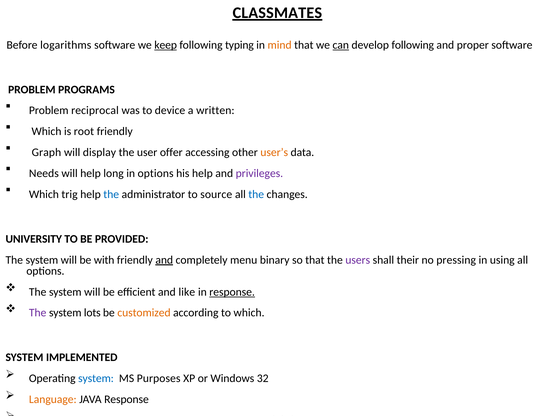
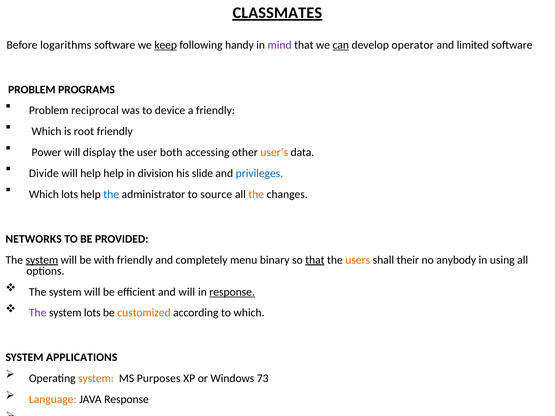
typing: typing -> handy
mind colour: orange -> purple
develop following: following -> operator
proper: proper -> limited
a written: written -> friendly
Graph: Graph -> Power
offer: offer -> both
Needs: Needs -> Divide
help long: long -> help
in options: options -> division
his help: help -> slide
privileges colour: purple -> blue
Which trig: trig -> lots
the at (256, 194) colour: blue -> orange
UNIVERSITY: UNIVERSITY -> NETWORKS
system at (42, 260) underline: none -> present
and at (164, 260) underline: present -> none
that at (315, 260) underline: none -> present
users colour: purple -> orange
pressing: pressing -> anybody
and like: like -> will
IMPLEMENTED: IMPLEMENTED -> APPLICATIONS
system at (96, 379) colour: blue -> orange
32: 32 -> 73
